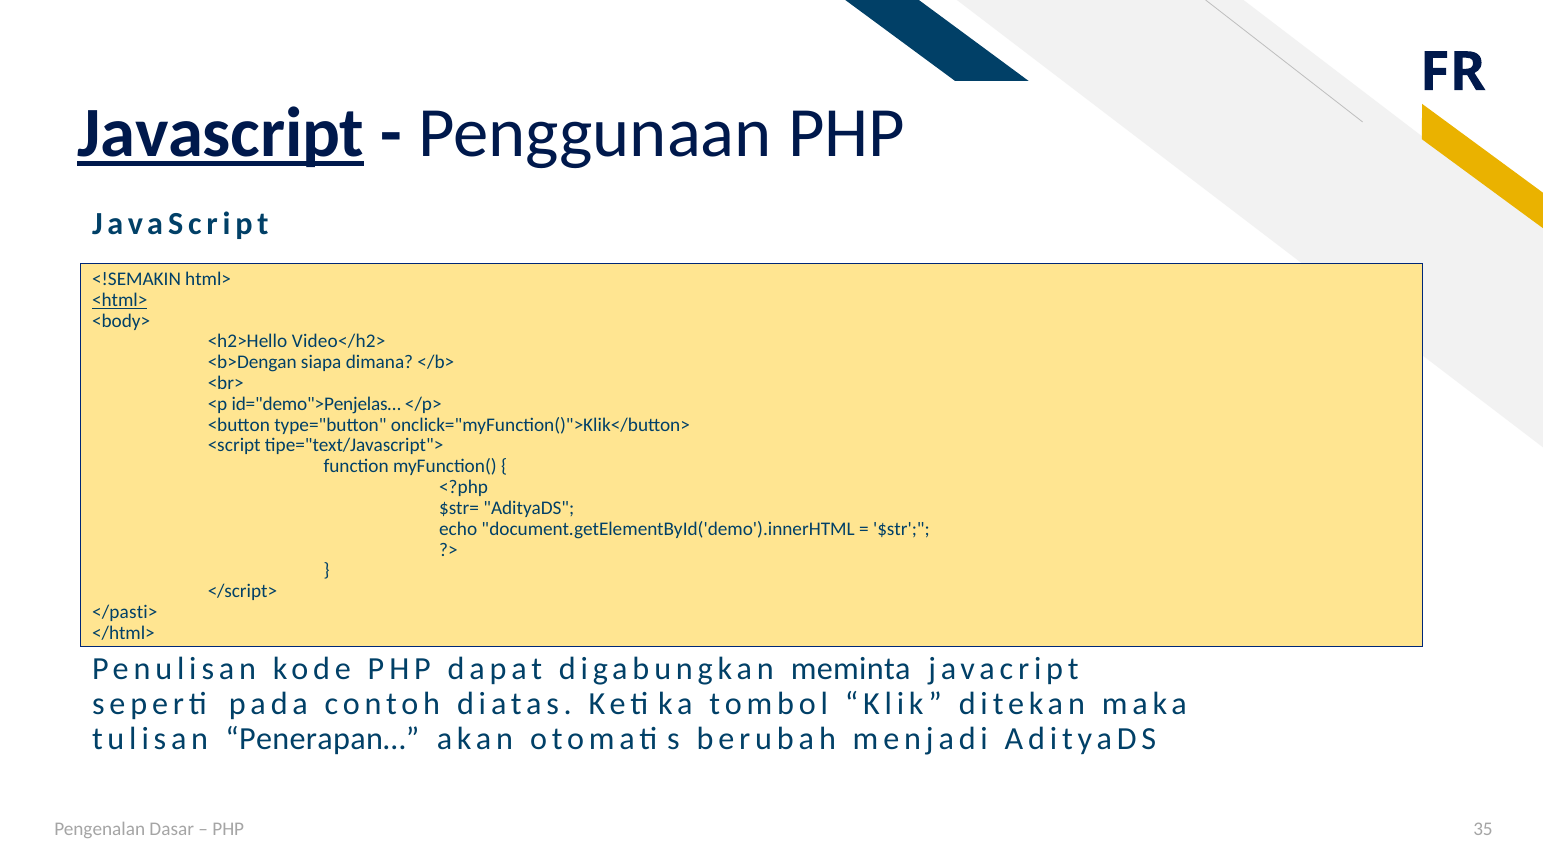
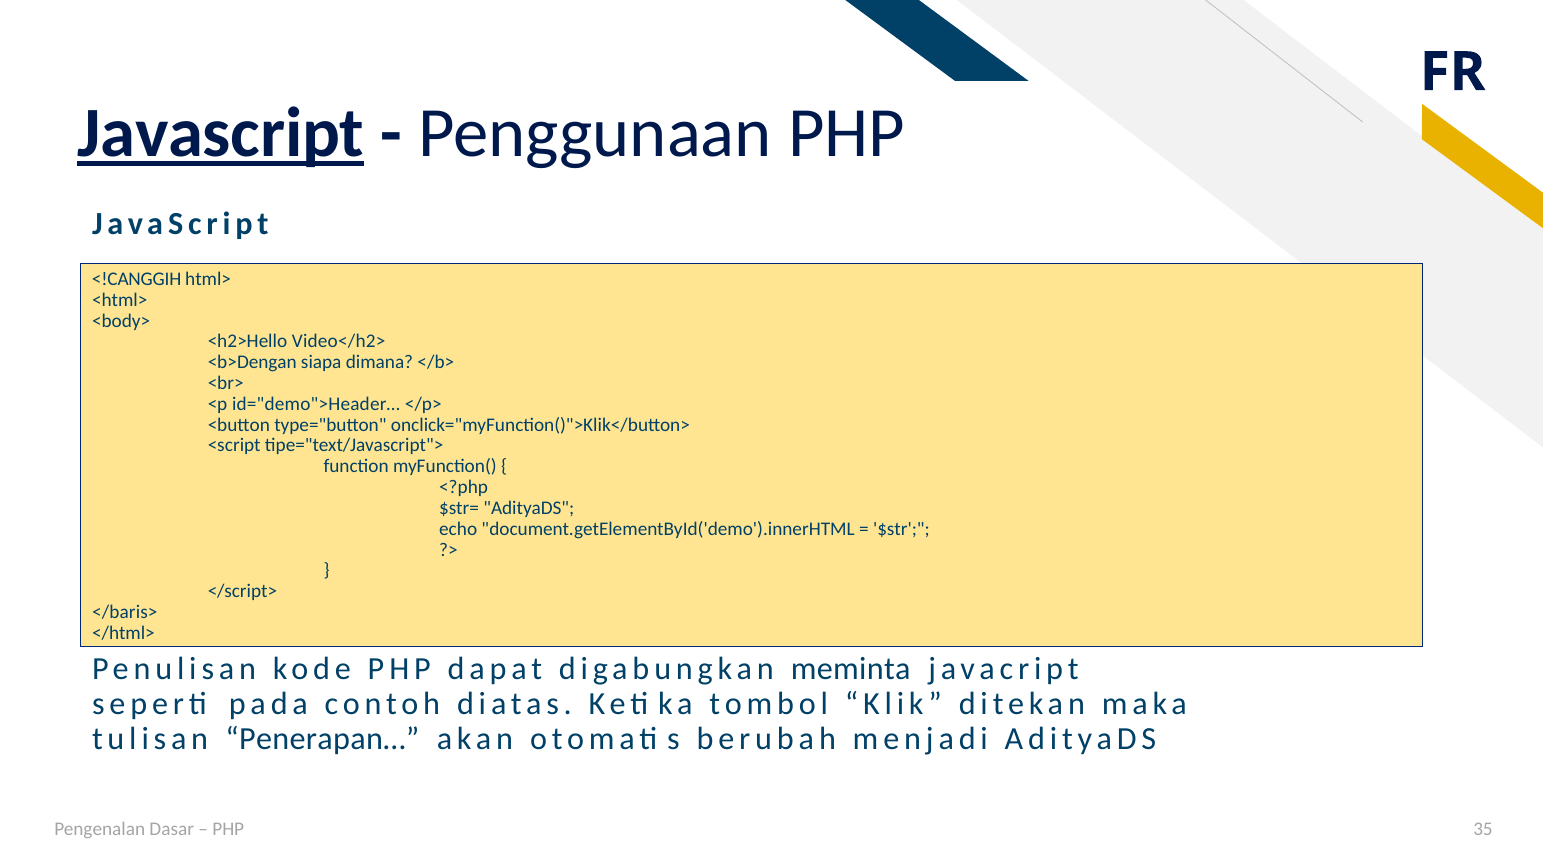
<!SEMAKIN: <!SEMAKIN -> <!CANGGIH
<html> underline: present -> none
id="demo">Penjelas…: id="demo">Penjelas… -> id="demo">Header…
</pasti>: </pasti> -> </baris>
